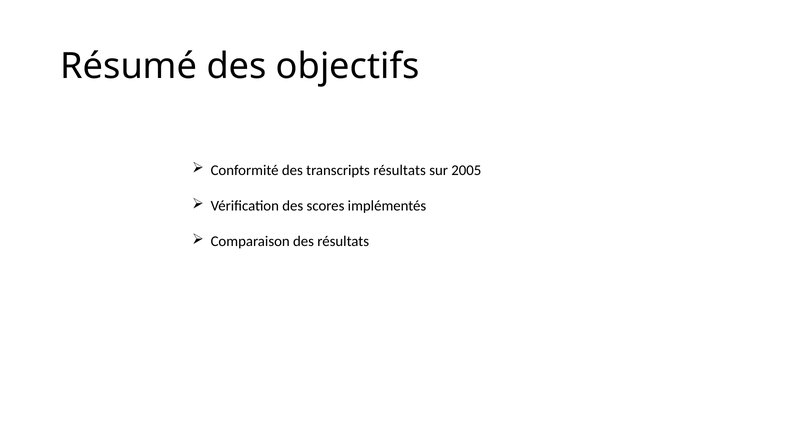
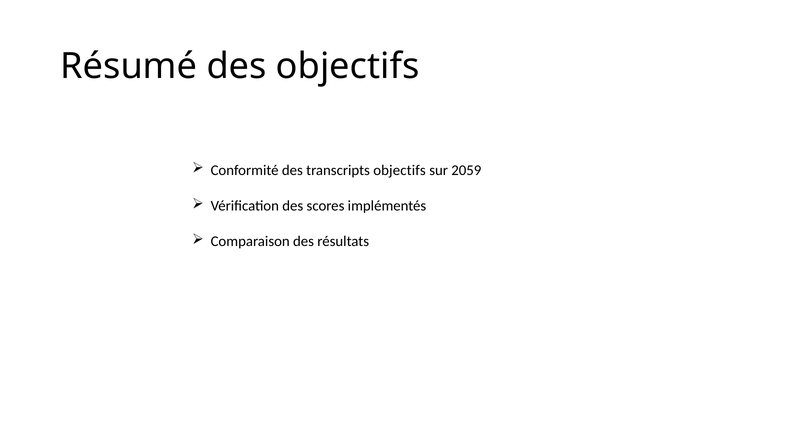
transcripts résultats: résultats -> objectifs
2005: 2005 -> 2059
